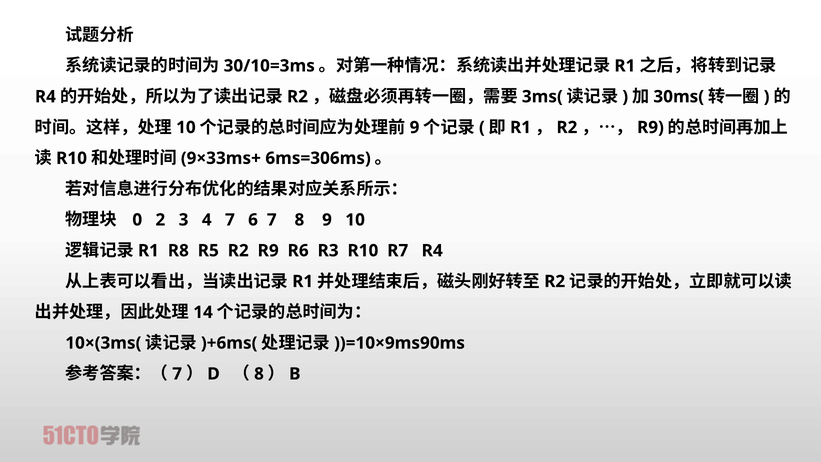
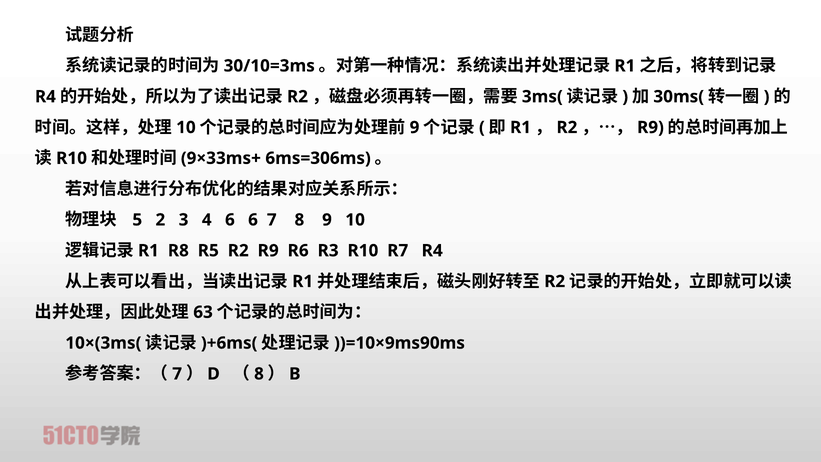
0: 0 -> 5
4 7: 7 -> 6
14: 14 -> 63
